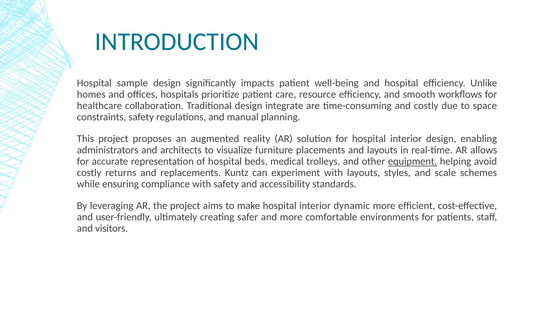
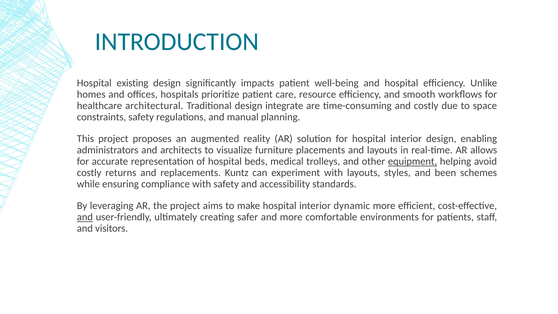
sample: sample -> existing
collaboration: collaboration -> architectural
scale: scale -> been
and at (85, 217) underline: none -> present
